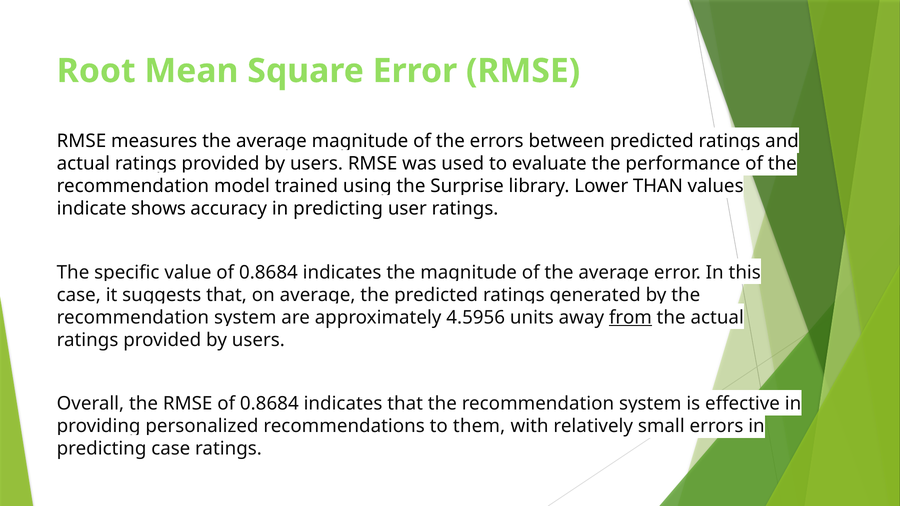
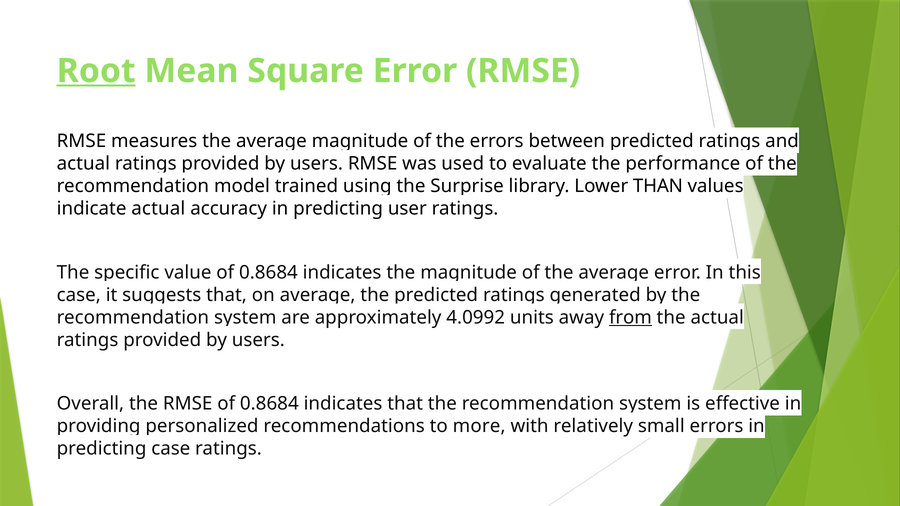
Root underline: none -> present
indicate shows: shows -> actual
4.5956: 4.5956 -> 4.0992
them: them -> more
